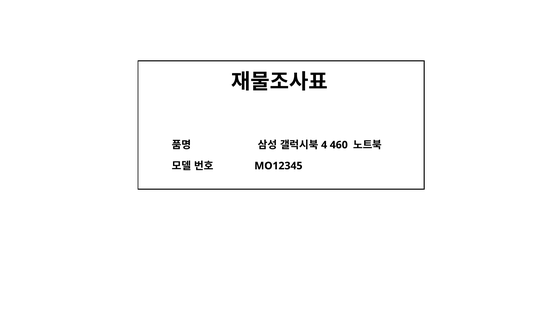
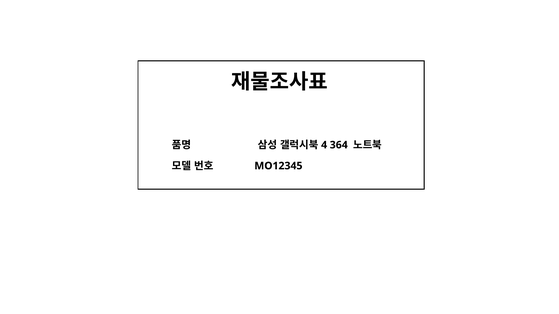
460: 460 -> 364
